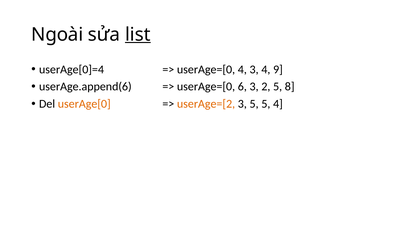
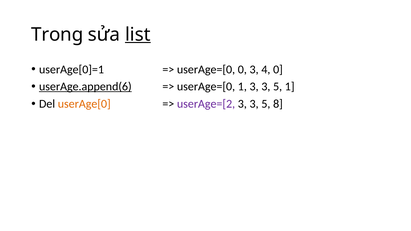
Ngoài: Ngoài -> Trong
userAge[0]=4: userAge[0]=4 -> userAge[0]=1
userAge=[0 4: 4 -> 0
4 9: 9 -> 0
userAge.append(6 underline: none -> present
userAge=[0 6: 6 -> 1
2 at (266, 87): 2 -> 3
5 8: 8 -> 1
userAge=[2 colour: orange -> purple
5 at (254, 104): 5 -> 3
5 4: 4 -> 8
